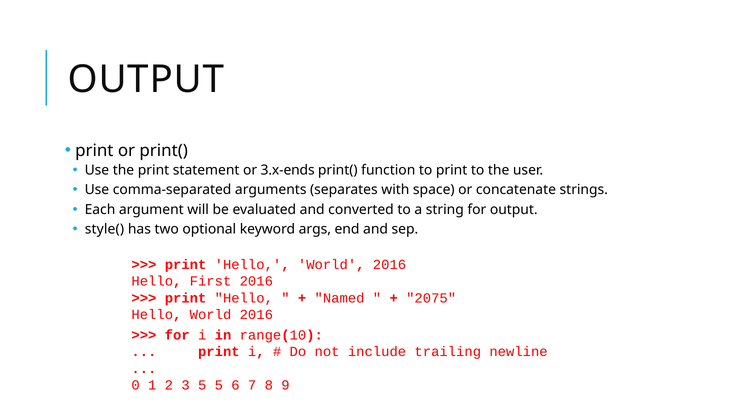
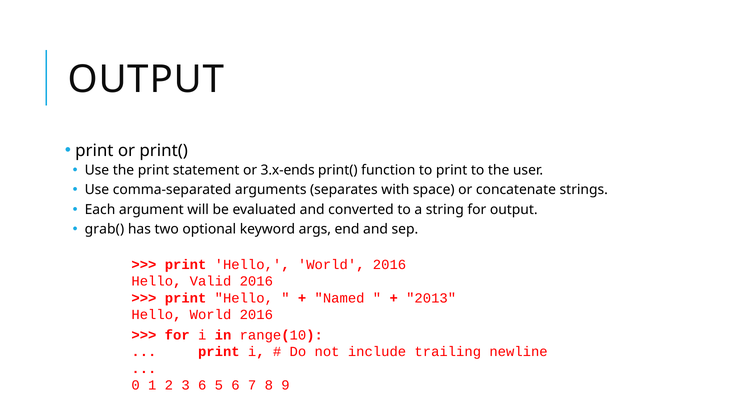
style(: style( -> grab(
First: First -> Valid
2075: 2075 -> 2013
3 5: 5 -> 6
